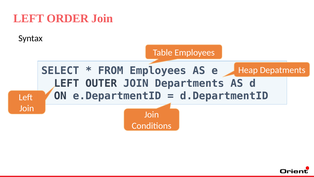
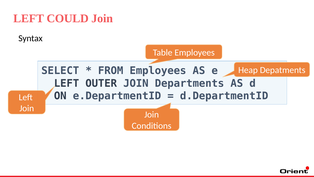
ORDER: ORDER -> COULD
